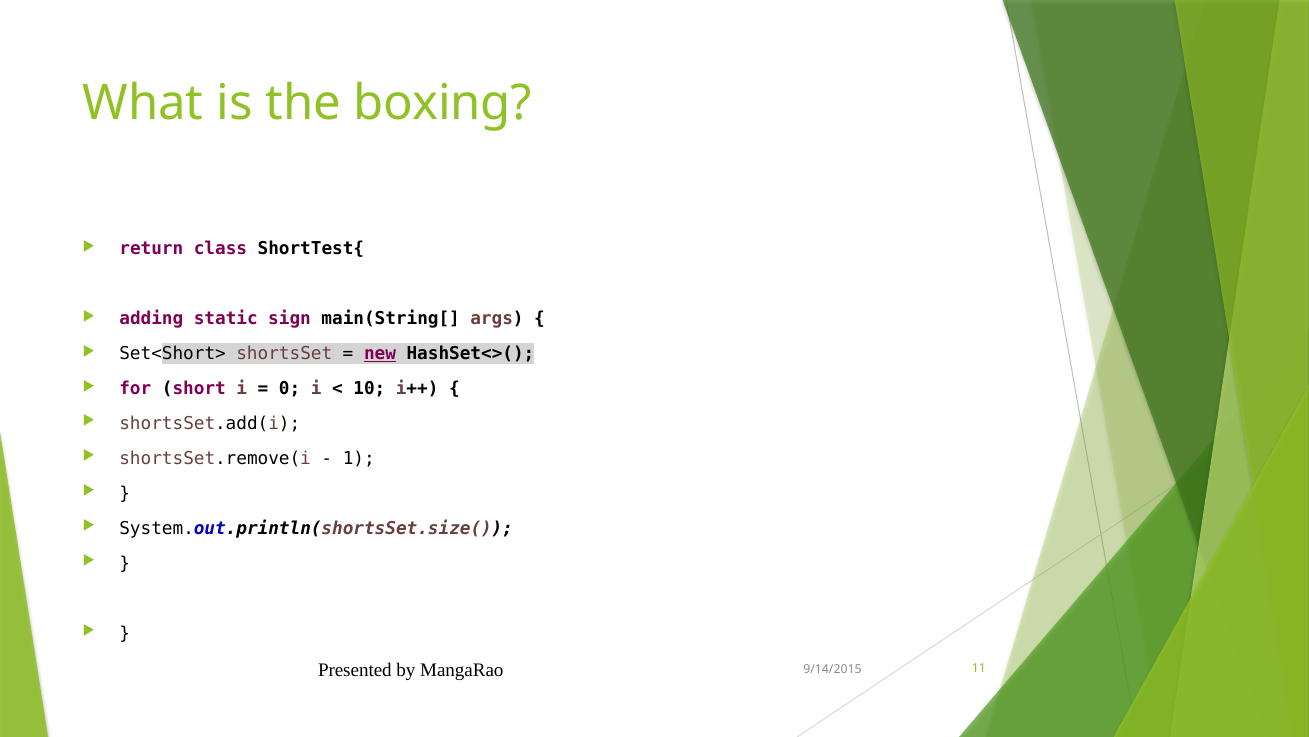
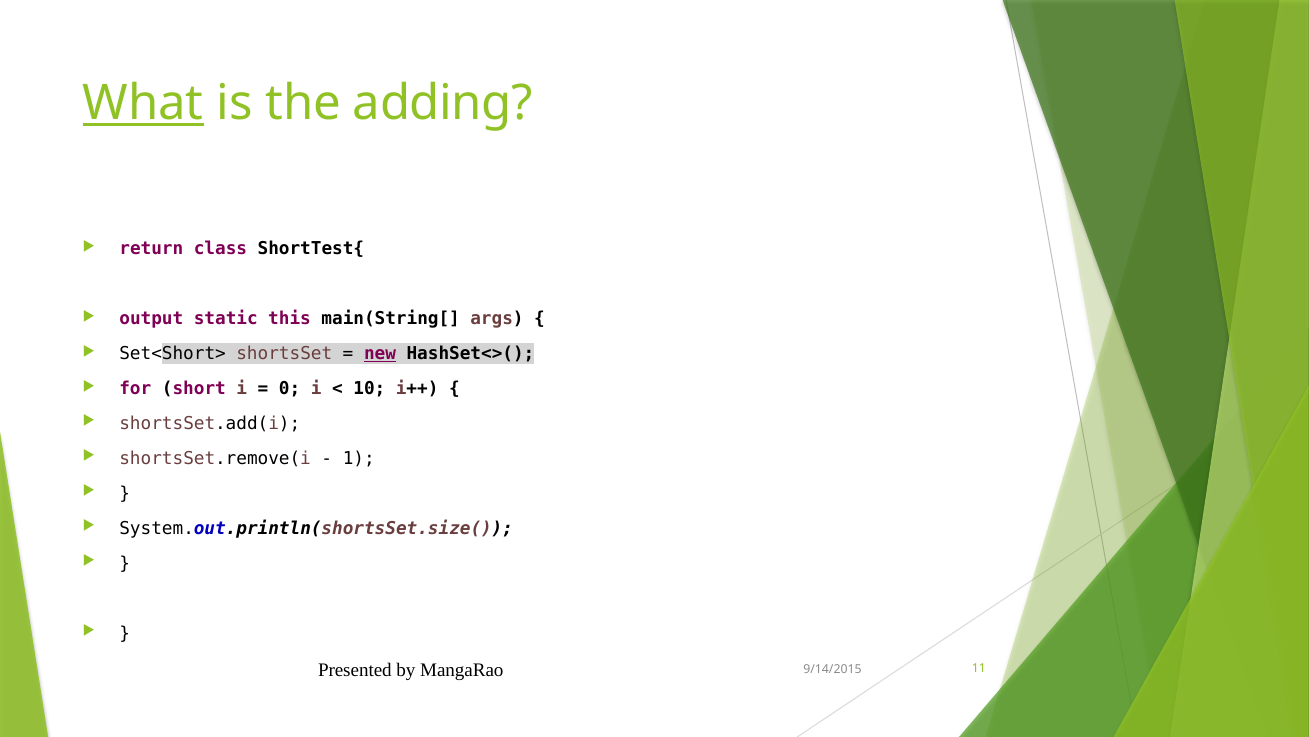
What underline: none -> present
boxing: boxing -> adding
adding: adding -> output
sign: sign -> this
